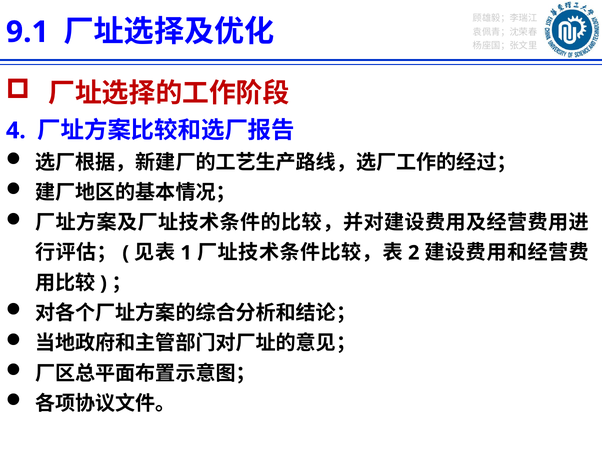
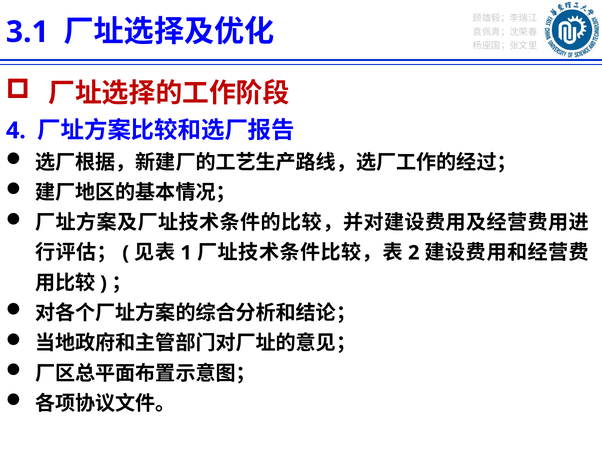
9.1: 9.1 -> 3.1
